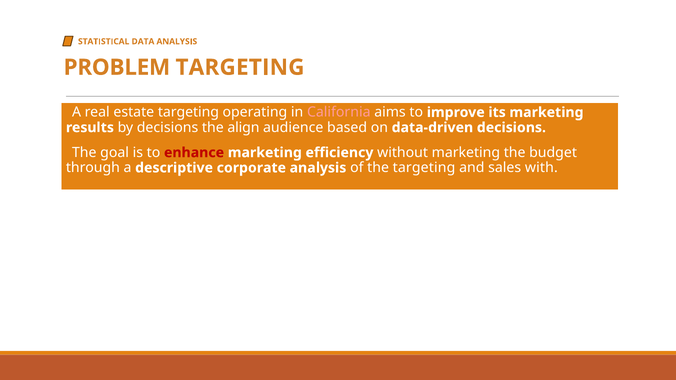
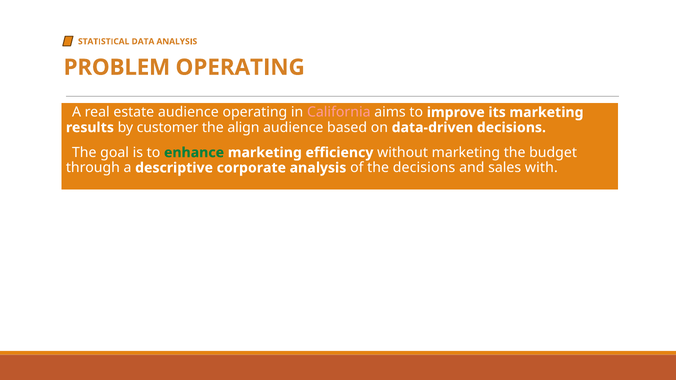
PROBLEM TARGETING: TARGETING -> OPERATING
estate targeting: targeting -> audience
by decisions: decisions -> customer
enhance colour: red -> green
the targeting: targeting -> decisions
